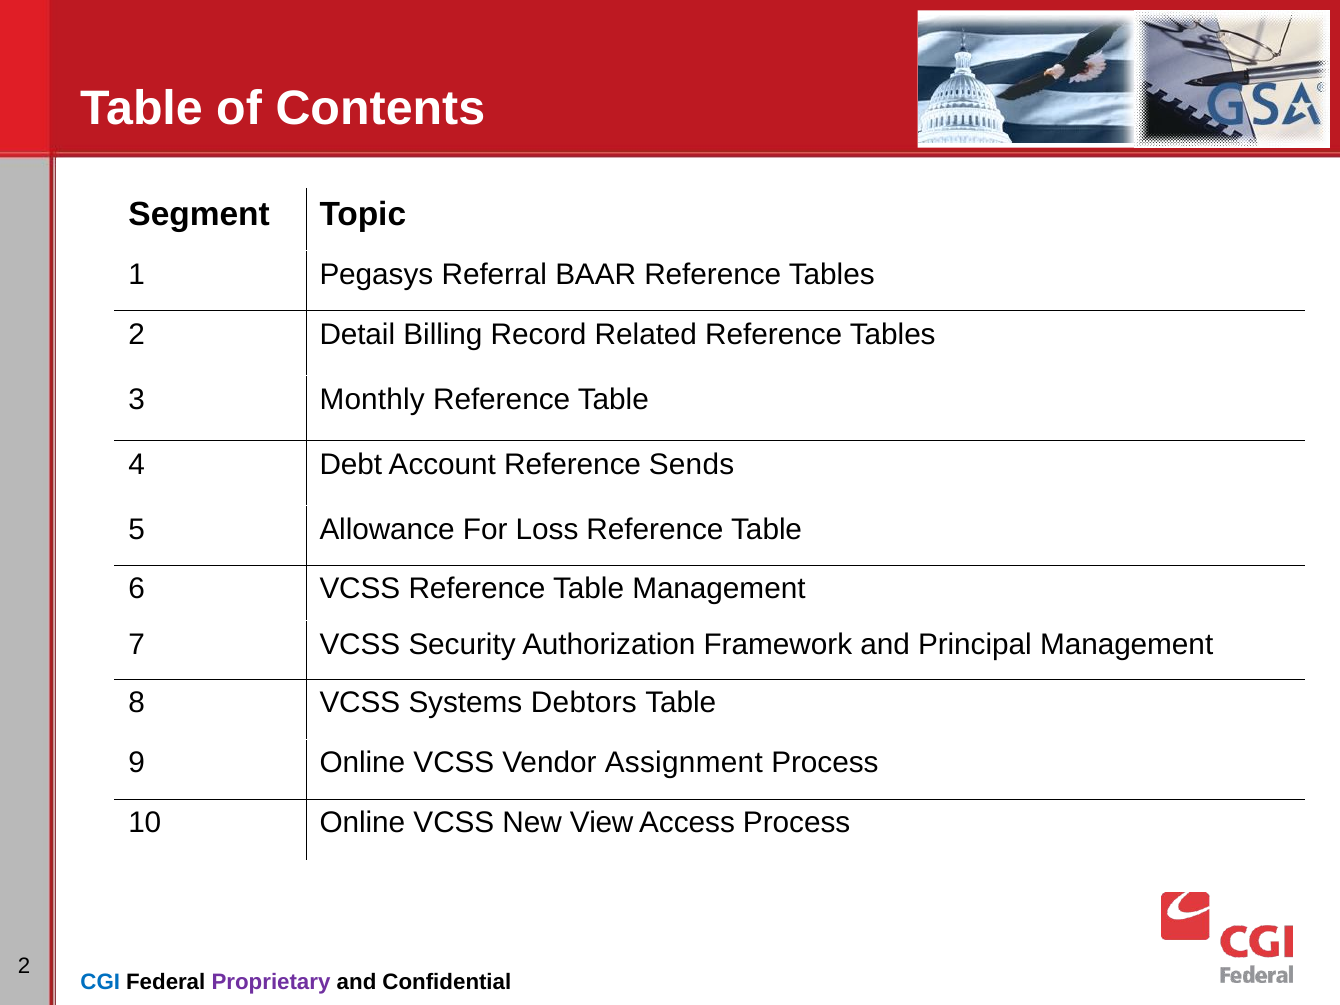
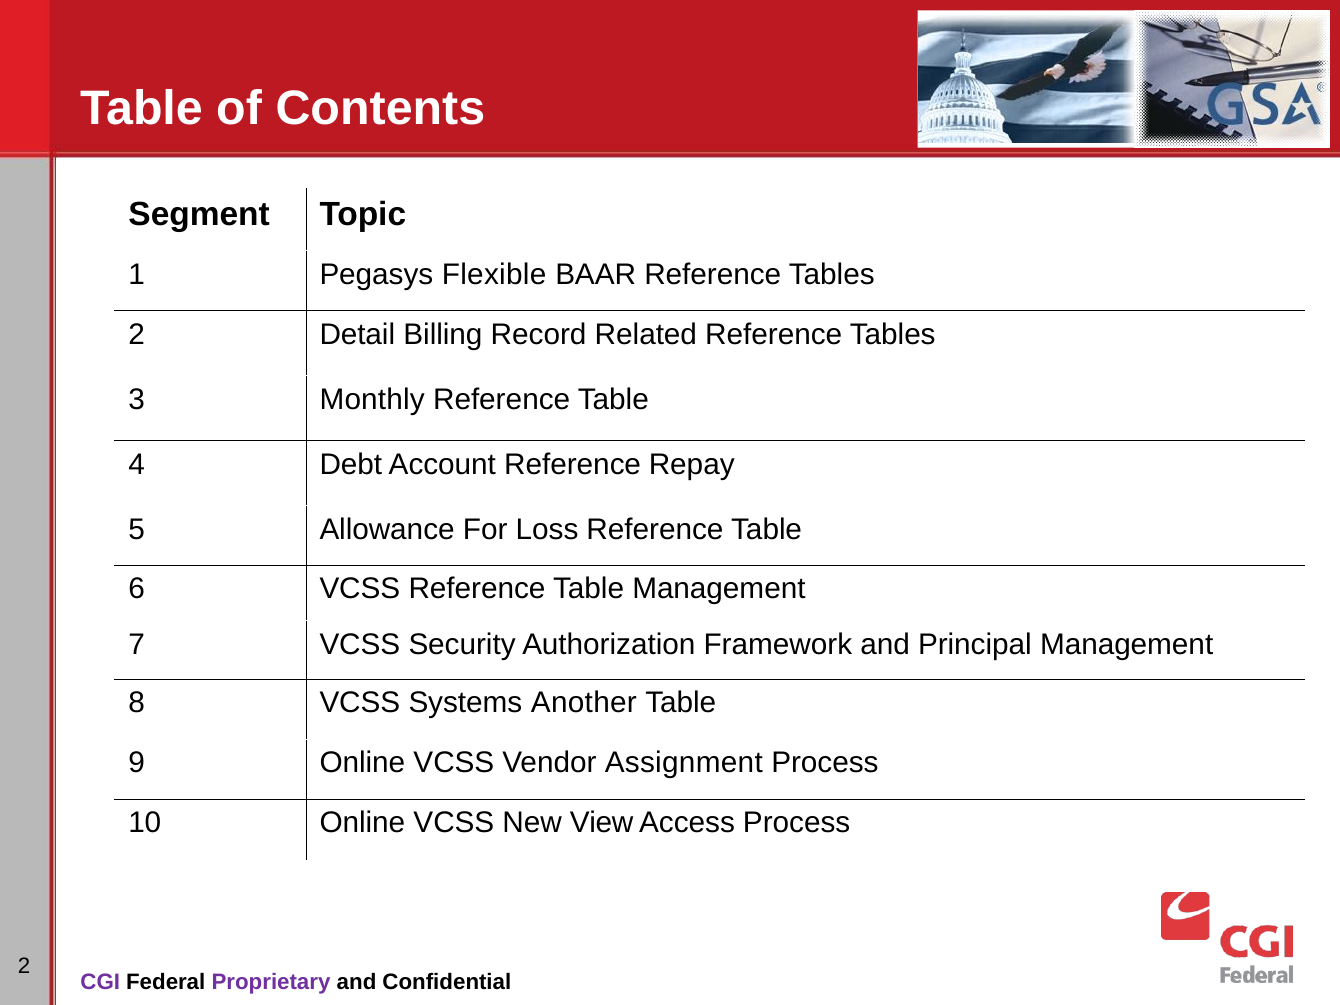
Referral: Referral -> Flexible
Sends: Sends -> Repay
Debtors: Debtors -> Another
CGI colour: blue -> purple
